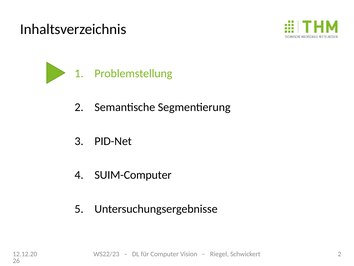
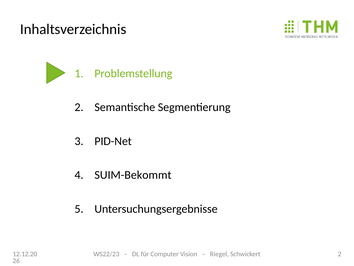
SUIM-Computer: SUIM-Computer -> SUIM-Bekommt
